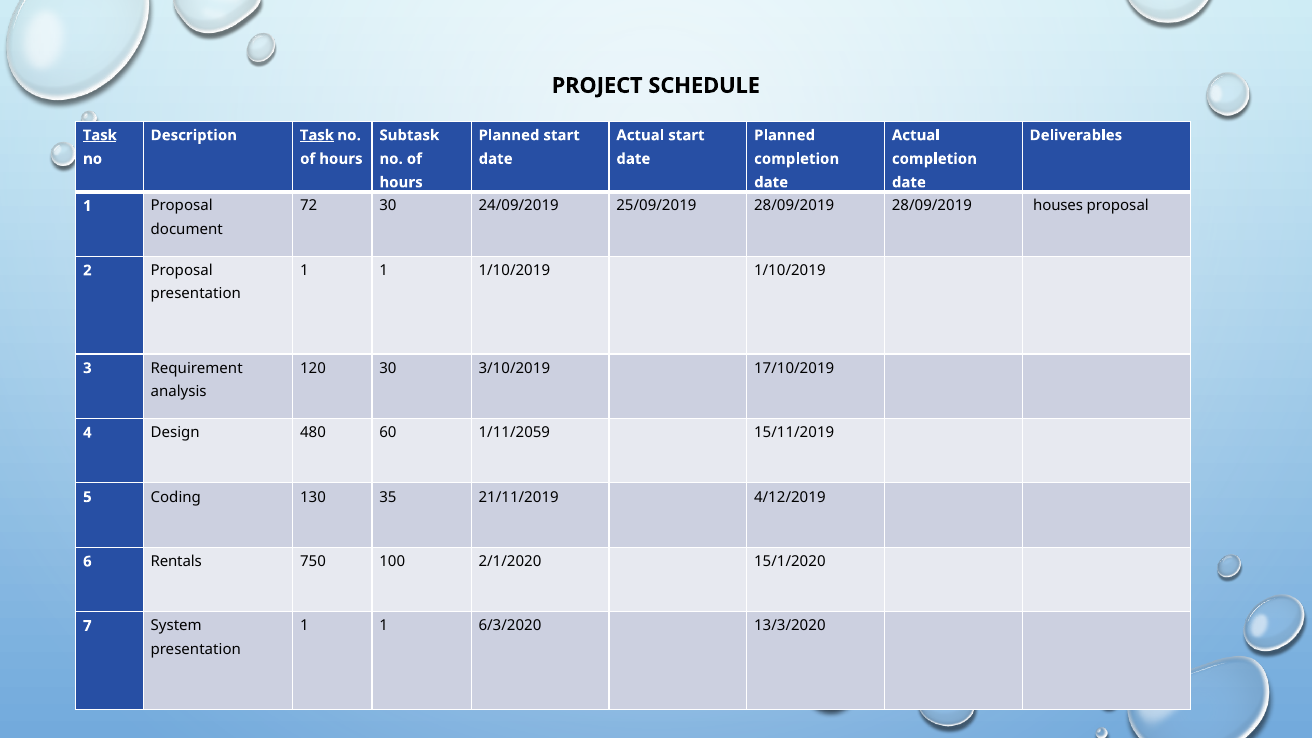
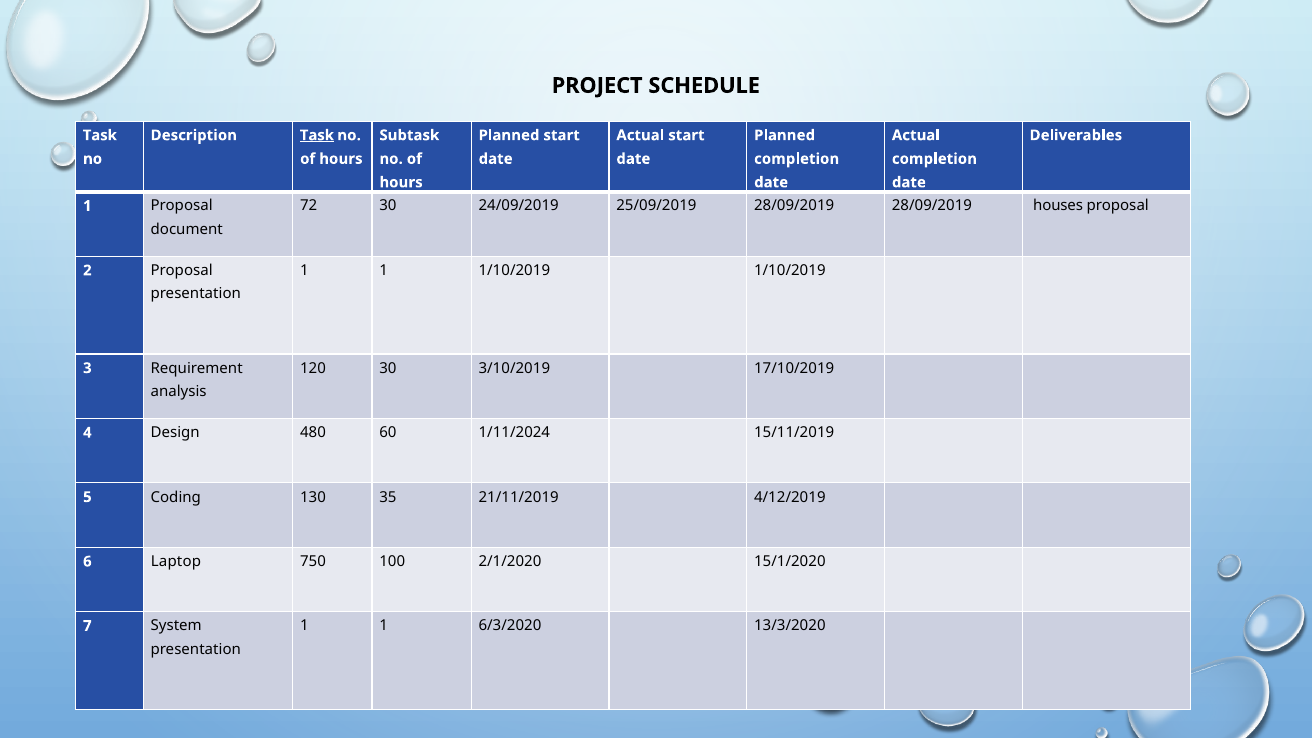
Task at (100, 135) underline: present -> none
1/11/2059: 1/11/2059 -> 1/11/2024
Rentals: Rentals -> Laptop
